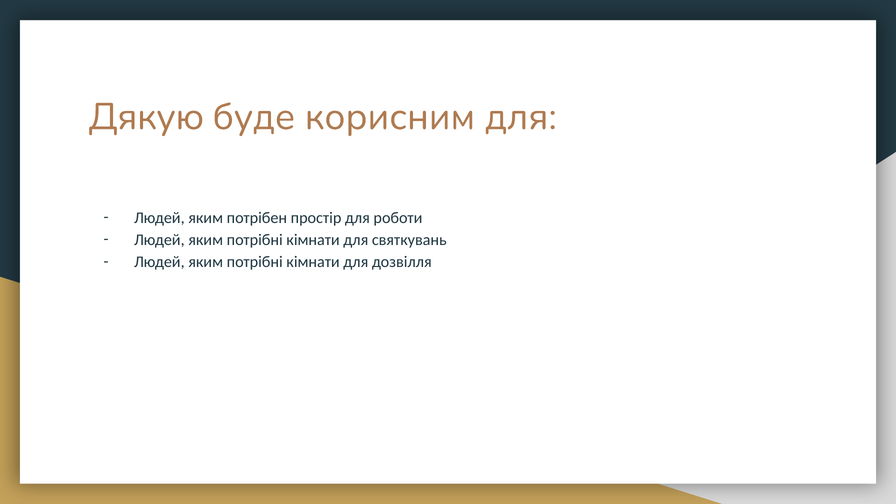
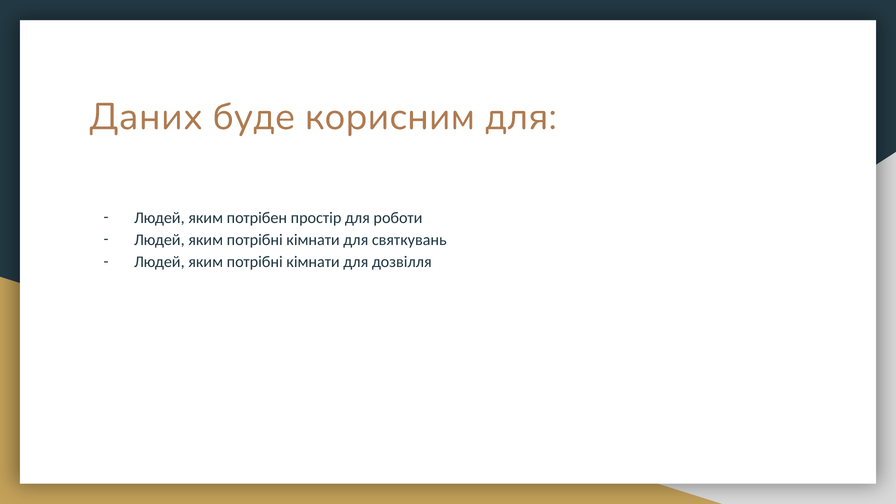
Дякую: Дякую -> Даних
